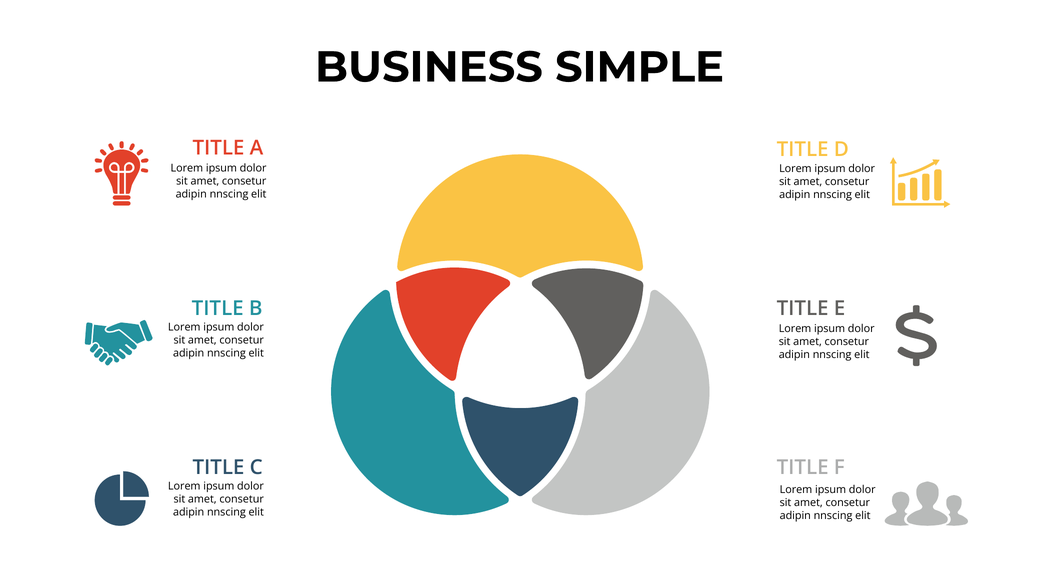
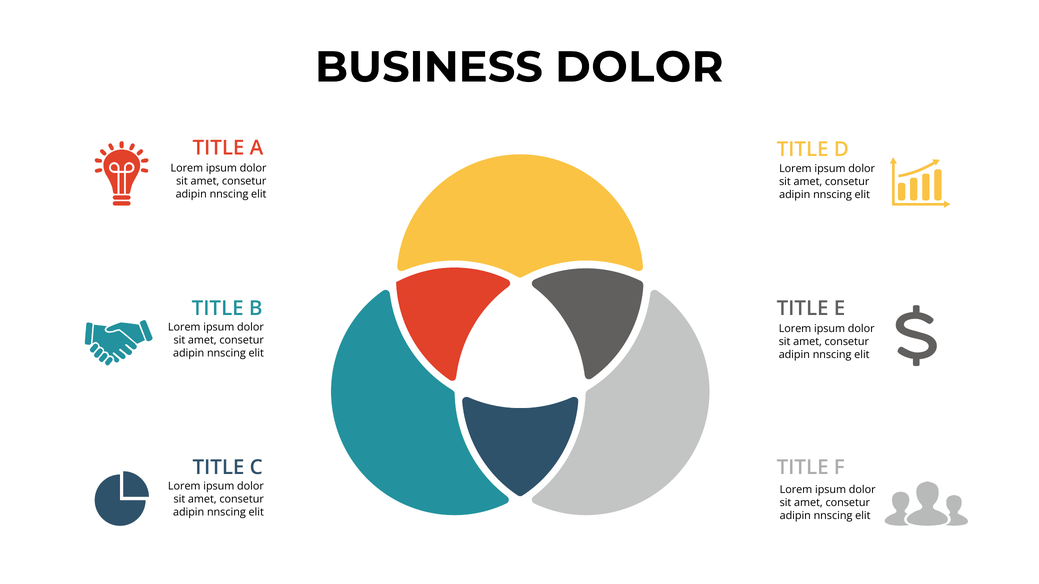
BUSINESS SIMPLE: SIMPLE -> DOLOR
